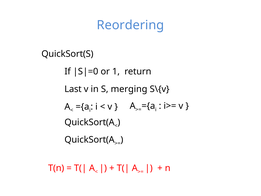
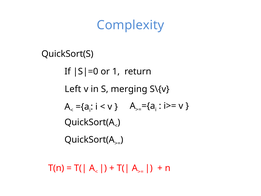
Reordering: Reordering -> Complexity
Last: Last -> Left
